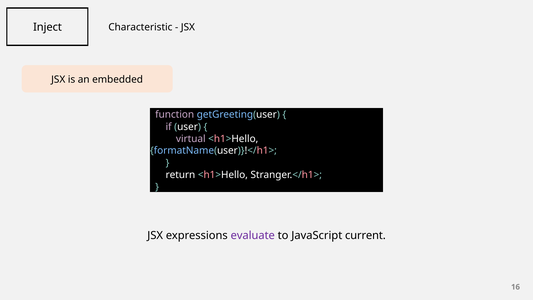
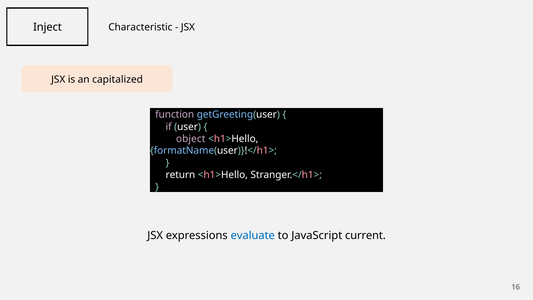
embedded: embedded -> capitalized
virtual: virtual -> object
evaluate colour: purple -> blue
